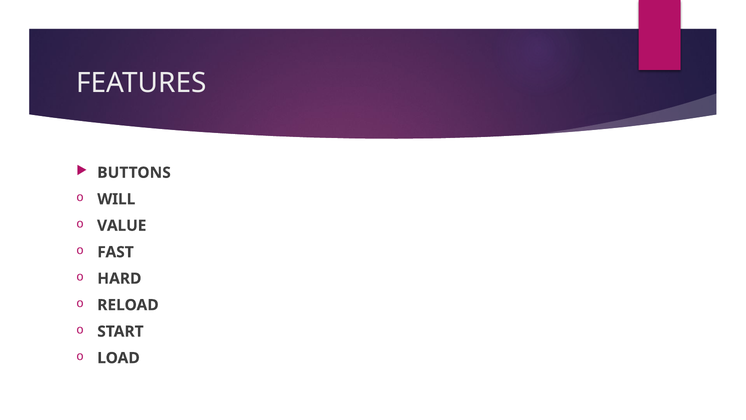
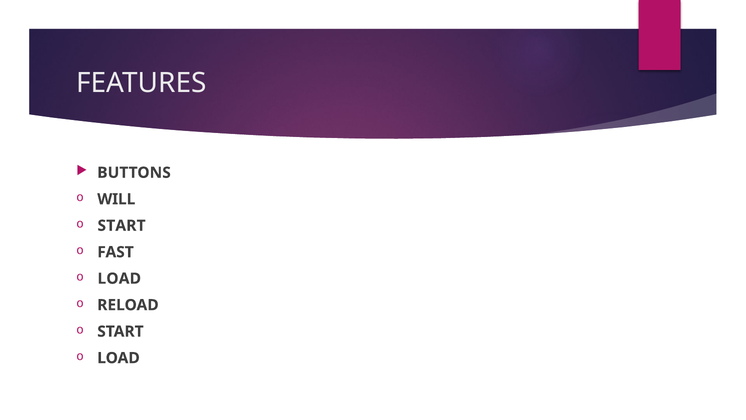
VALUE at (122, 225): VALUE -> START
HARD at (119, 278): HARD -> LOAD
